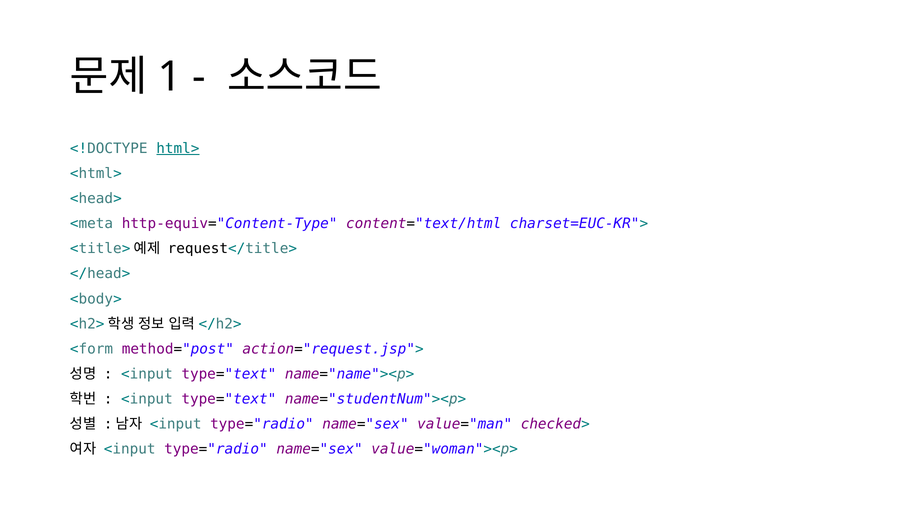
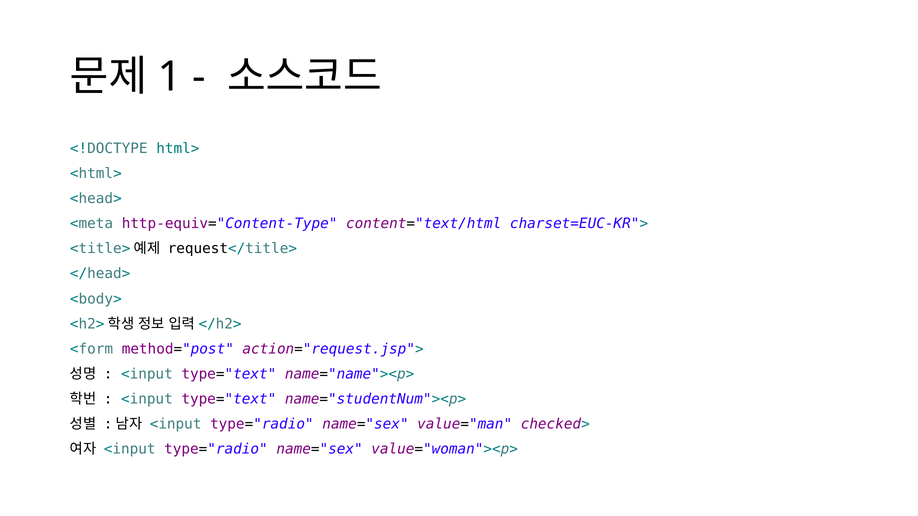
html> underline: present -> none
